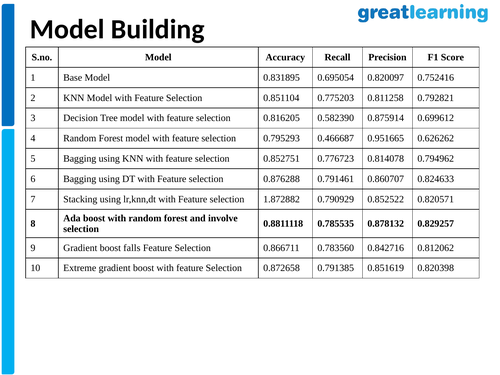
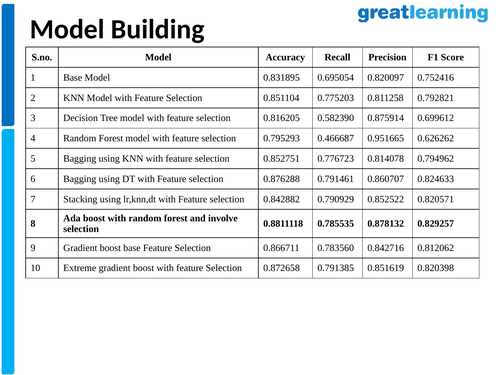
1.872882: 1.872882 -> 0.842882
boost falls: falls -> base
